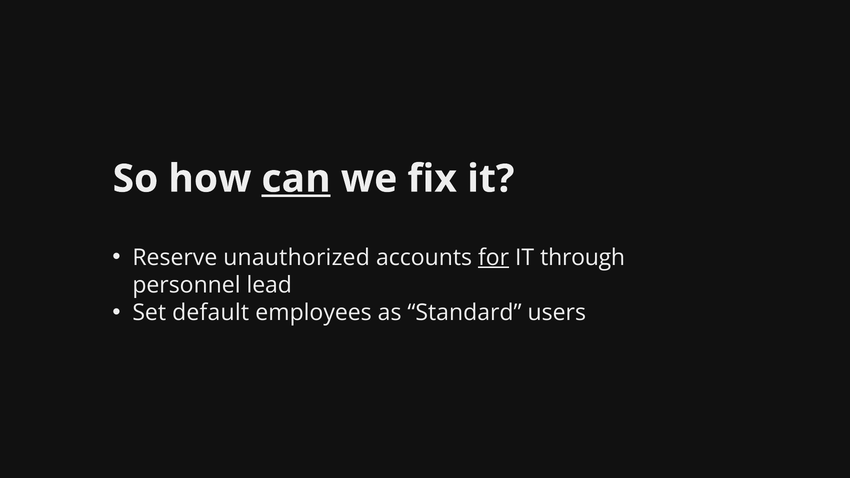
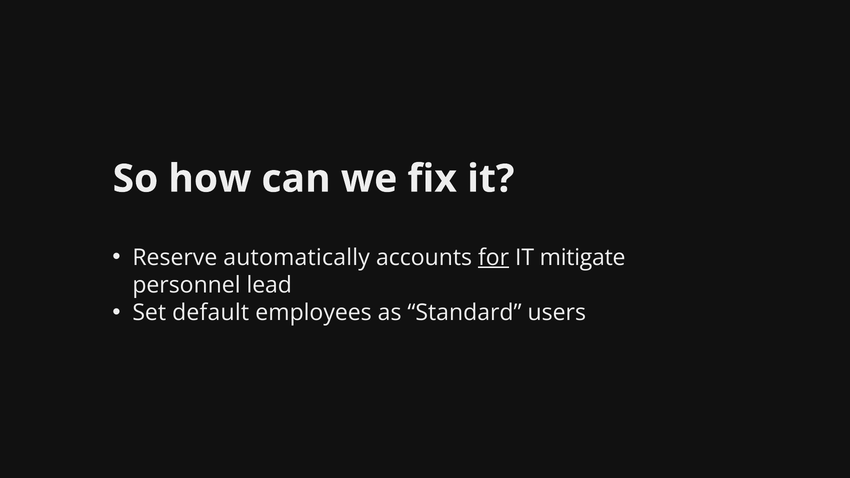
can underline: present -> none
unauthorized: unauthorized -> automatically
through: through -> mitigate
